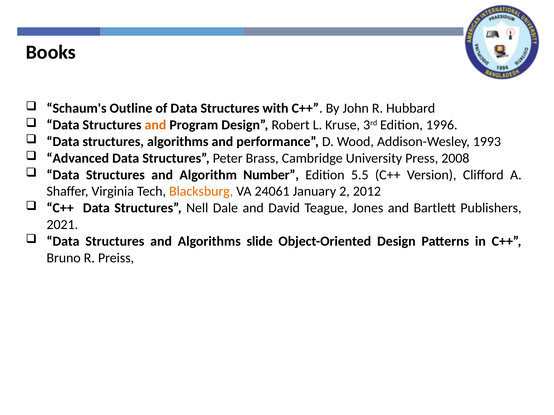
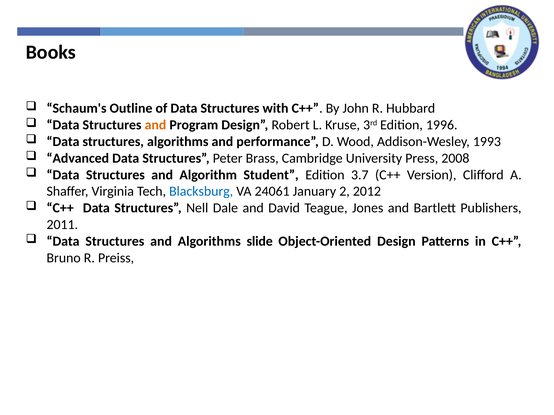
Number: Number -> Student
5.5: 5.5 -> 3.7
Blacksburg colour: orange -> blue
2021: 2021 -> 2011
